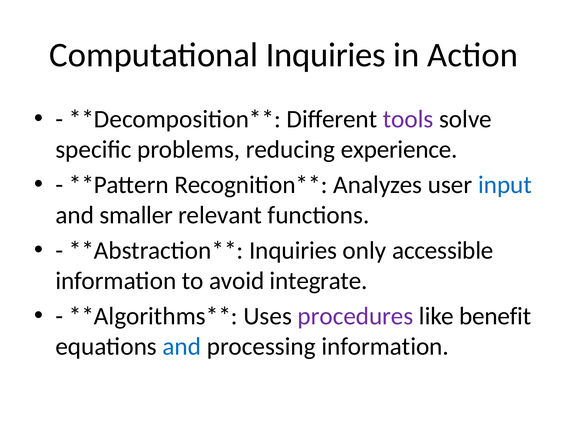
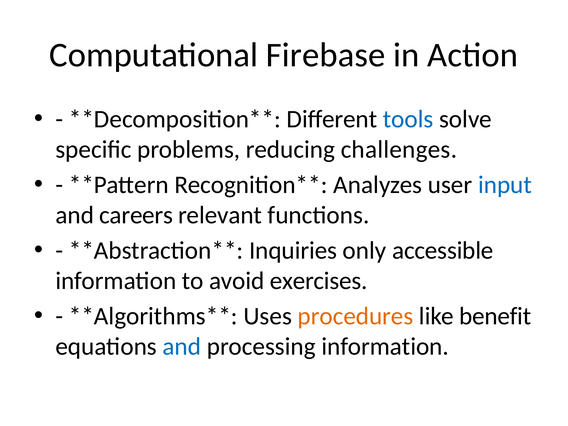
Computational Inquiries: Inquiries -> Firebase
tools colour: purple -> blue
experience: experience -> challenges
smaller: smaller -> careers
integrate: integrate -> exercises
procedures colour: purple -> orange
